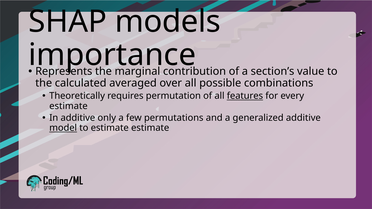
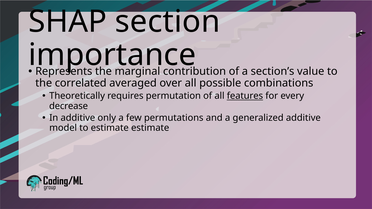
models: models -> section
calculated: calculated -> correlated
estimate at (68, 106): estimate -> decrease
model underline: present -> none
